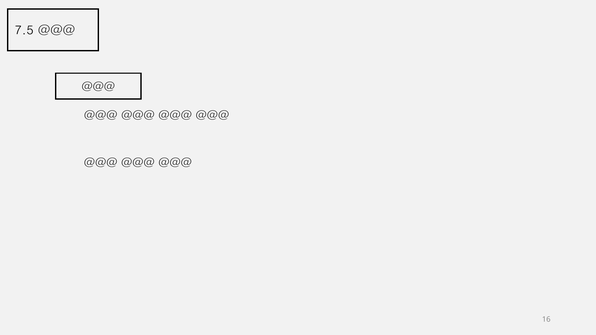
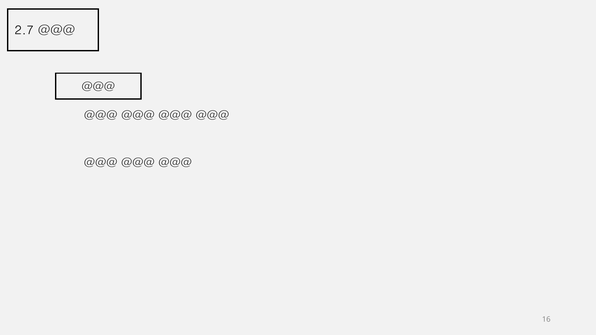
7.5: 7.5 -> 2.7
